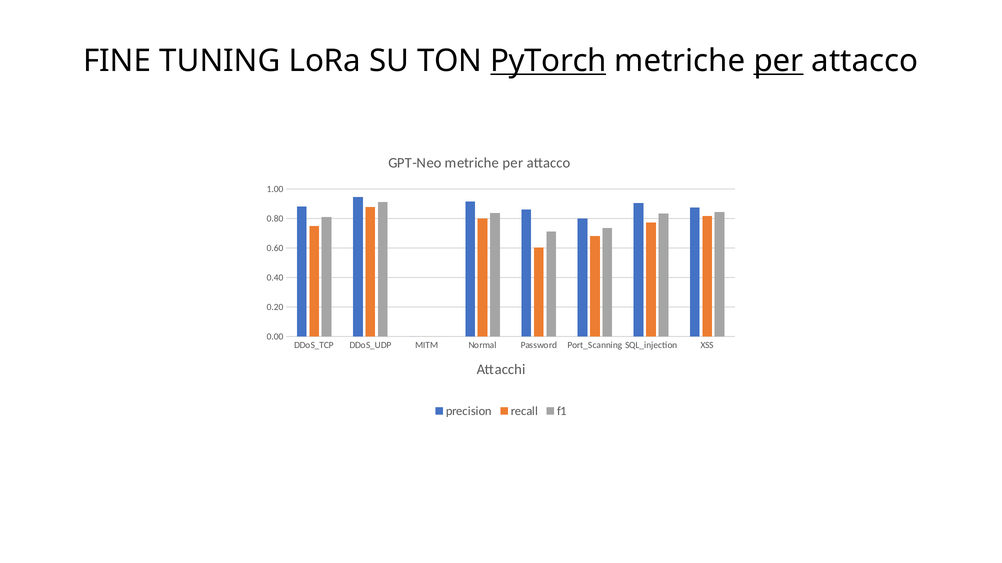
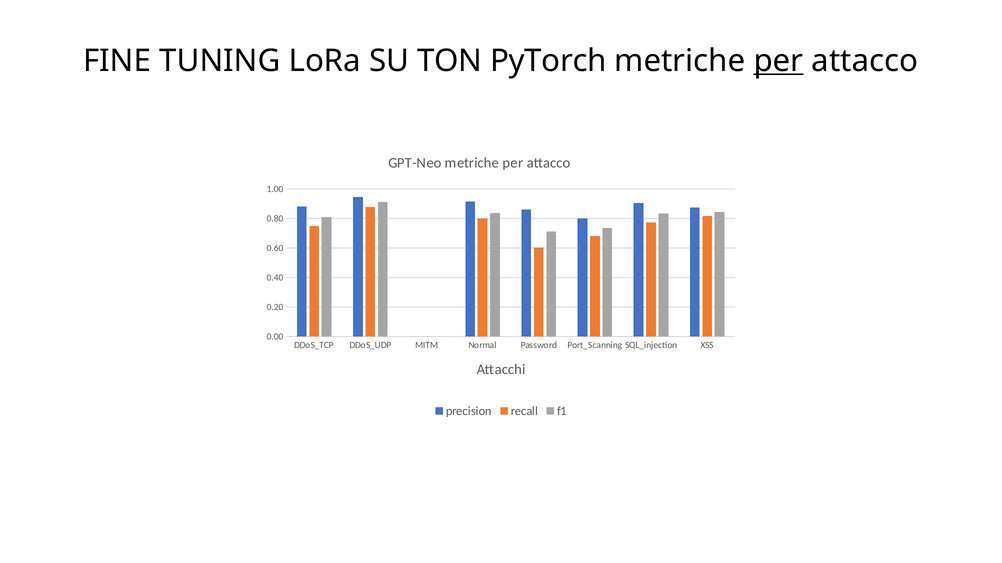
PyTorch underline: present -> none
